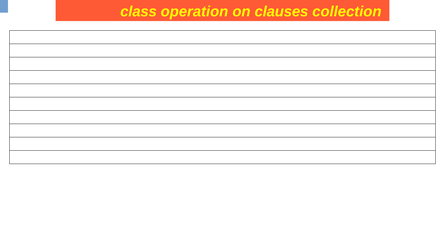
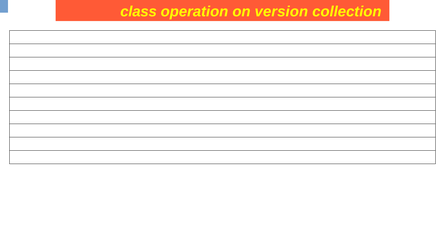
clauses: clauses -> version
